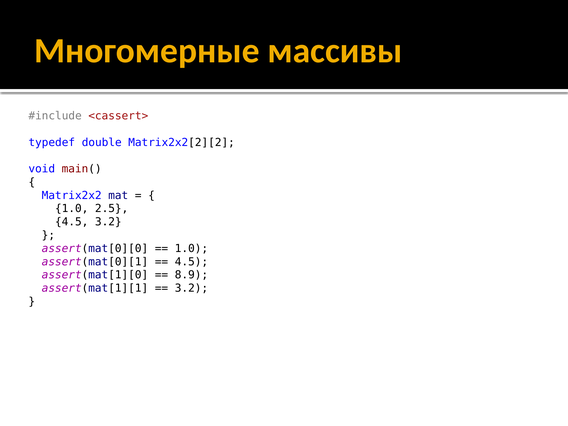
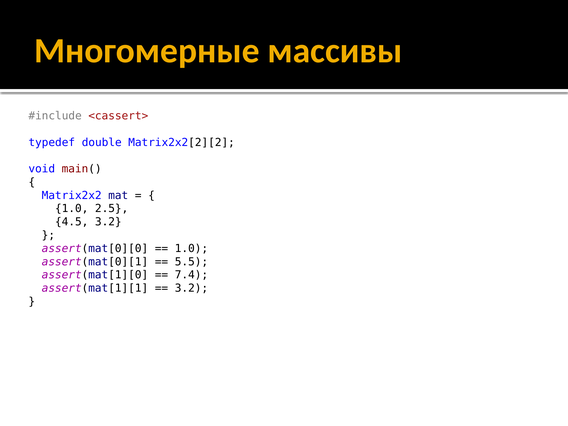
4.5 at (191, 262): 4.5 -> 5.5
8.9: 8.9 -> 7.4
